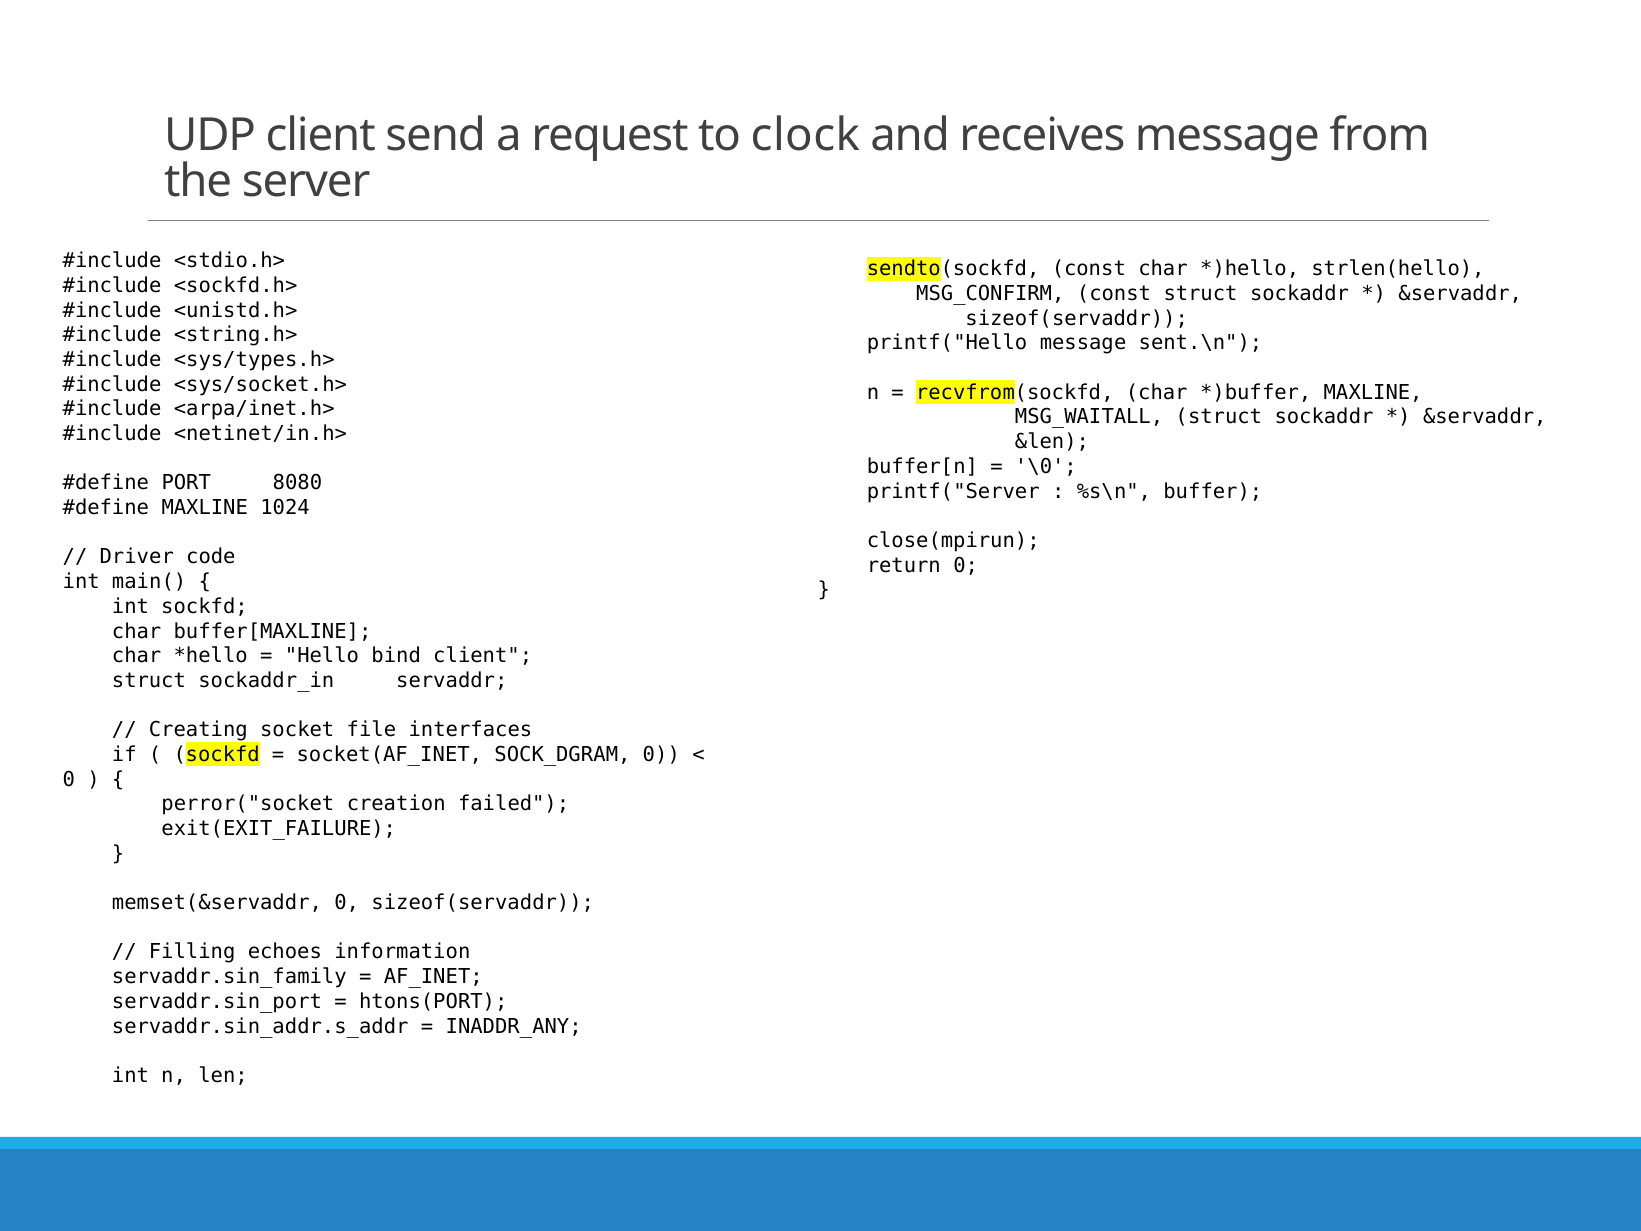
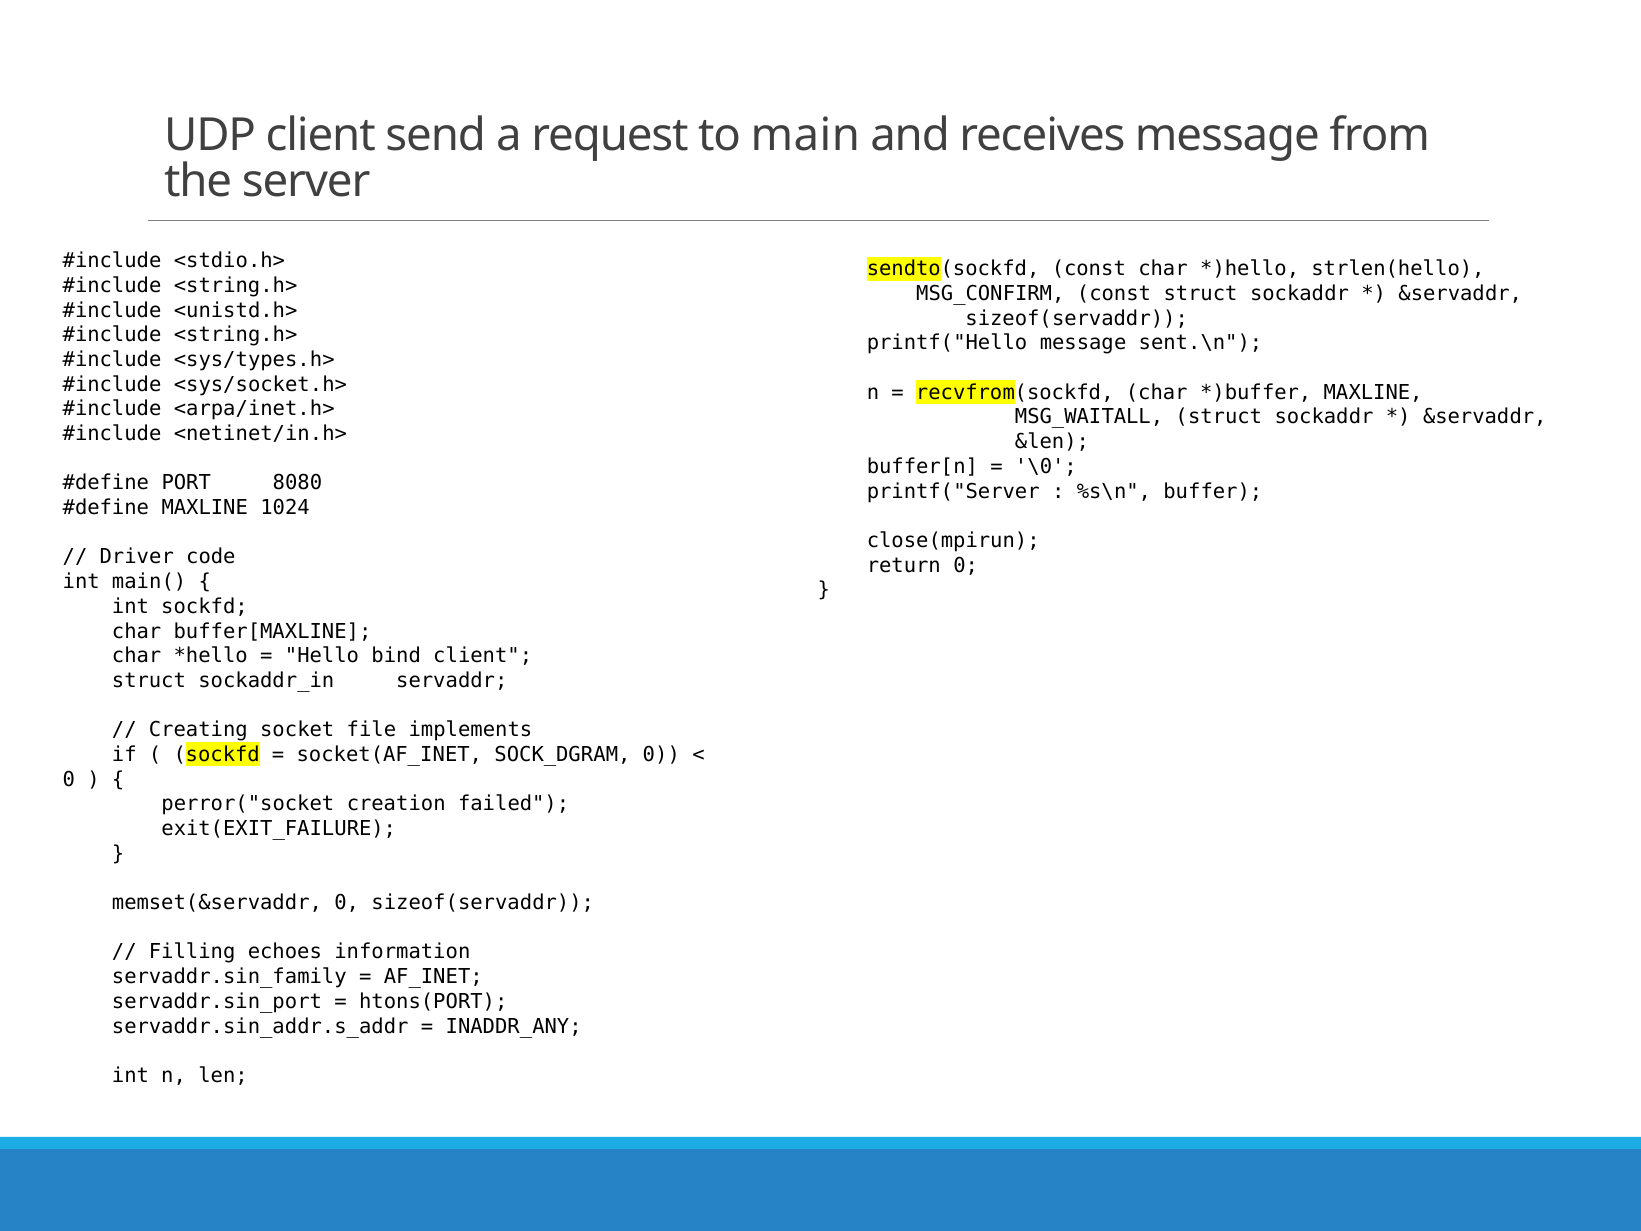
clock: clock -> main
<sockfd.h> at (236, 286): <sockfd.h> -> <string.h>
interfaces: interfaces -> implements
